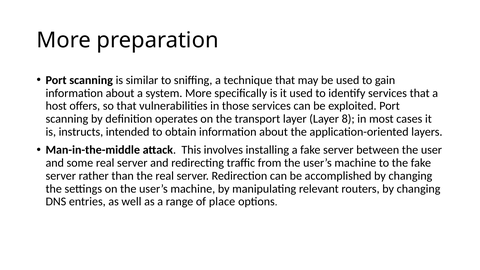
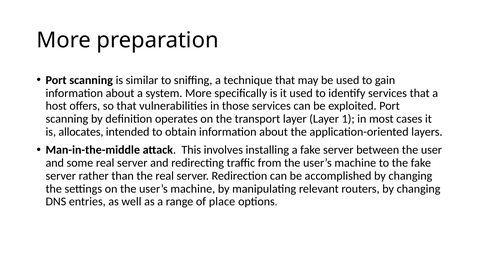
8: 8 -> 1
instructs: instructs -> allocates
